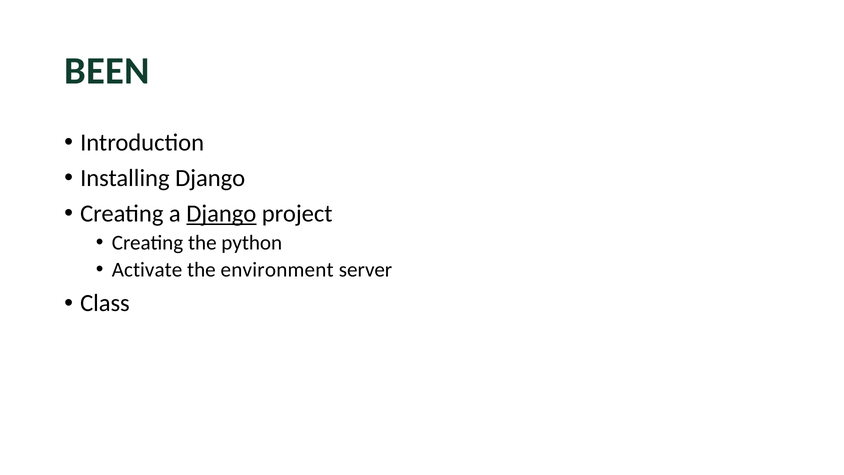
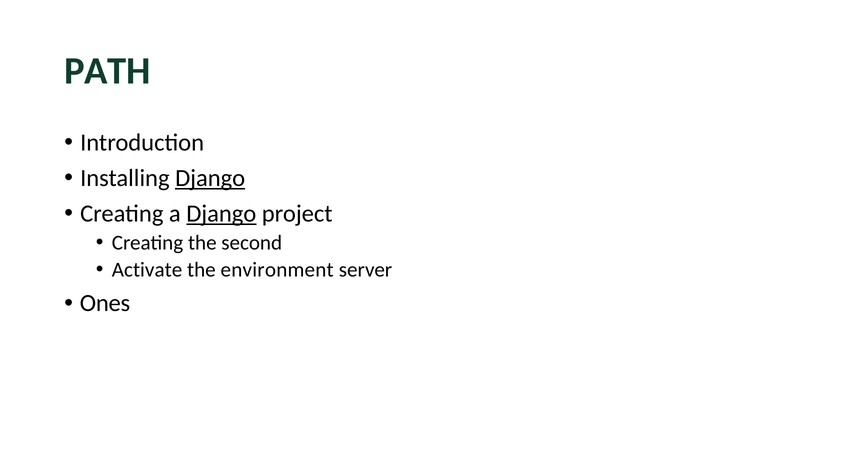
BEEN: BEEN -> PATH
Django at (210, 178) underline: none -> present
python: python -> second
Class: Class -> Ones
